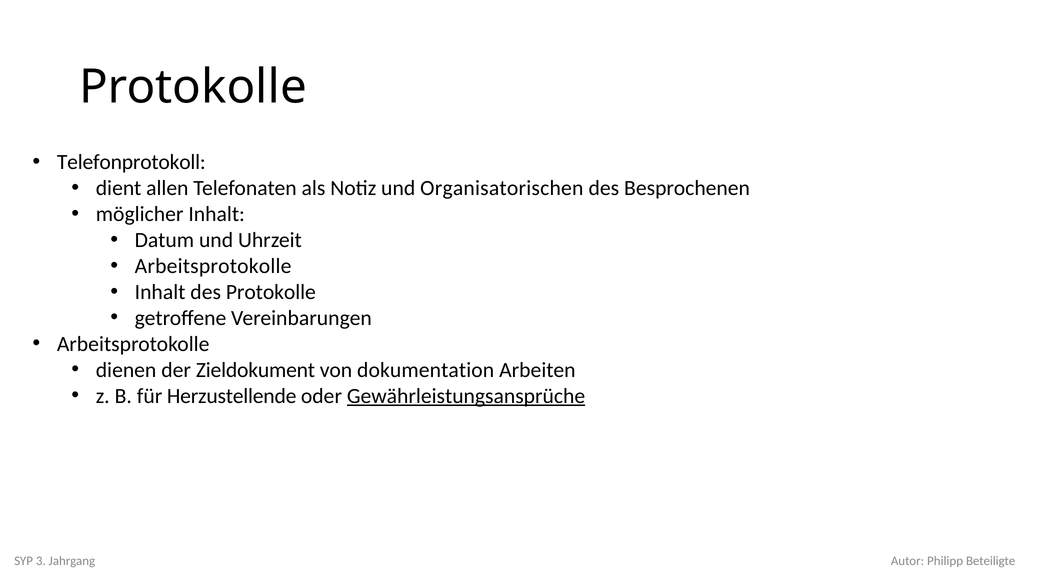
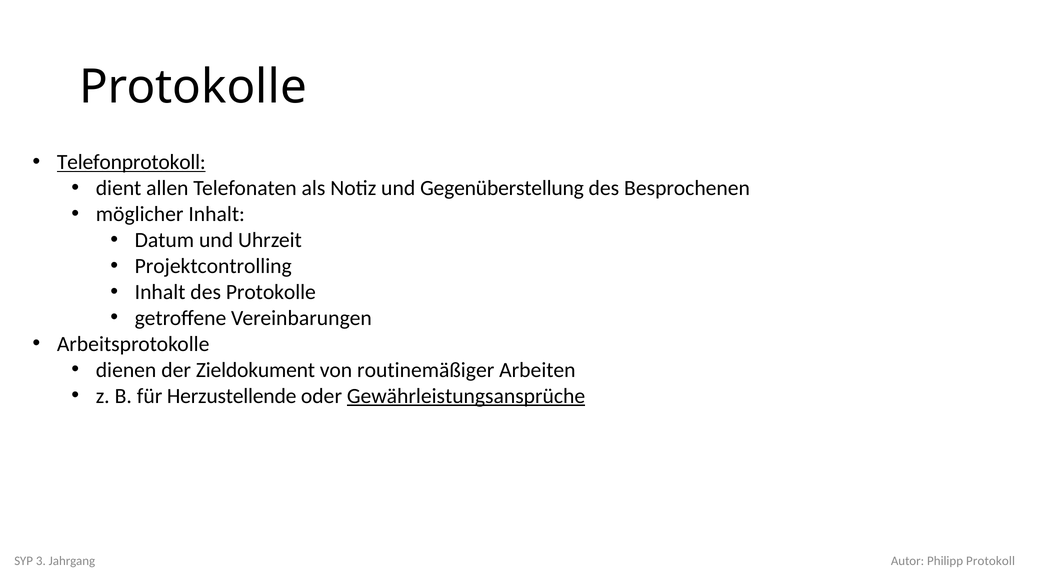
Telefonprotokoll underline: none -> present
Organisatorischen: Organisatorischen -> Gegenüberstellung
Arbeitsprotokolle at (213, 266): Arbeitsprotokolle -> Projektcontrolling
dokumentation: dokumentation -> routinemäßiger
Beteiligte: Beteiligte -> Protokoll
